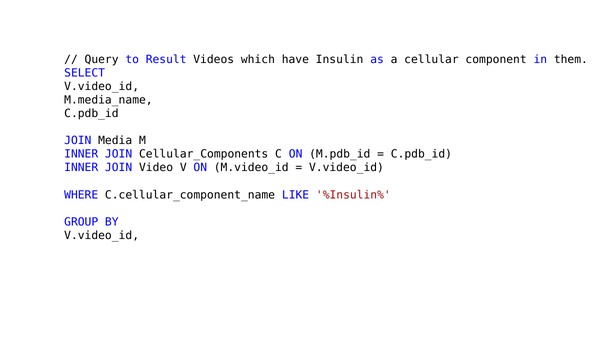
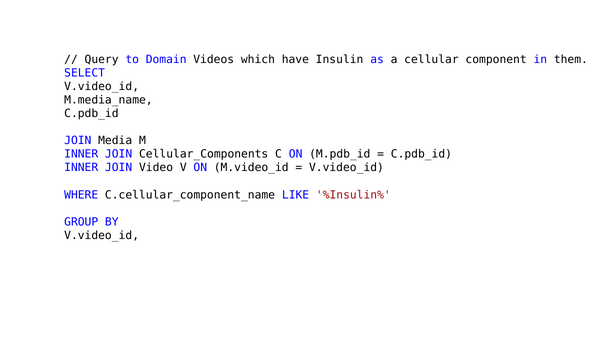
Result: Result -> Domain
